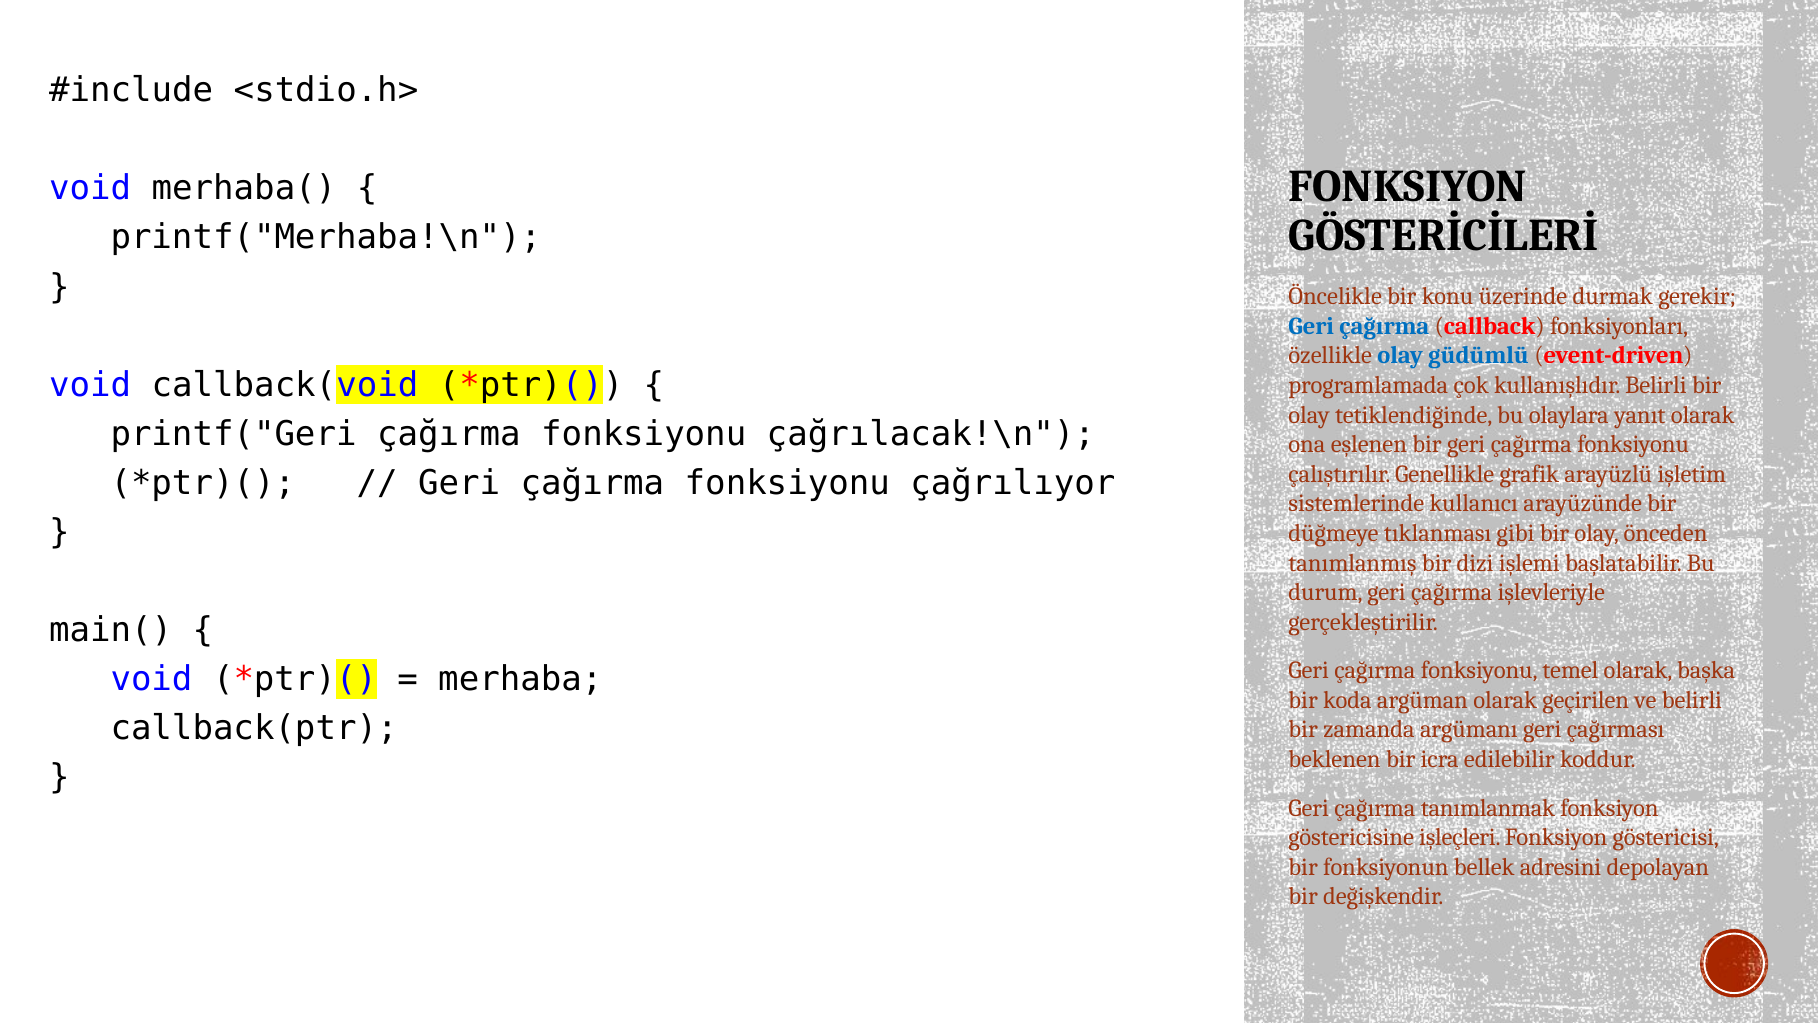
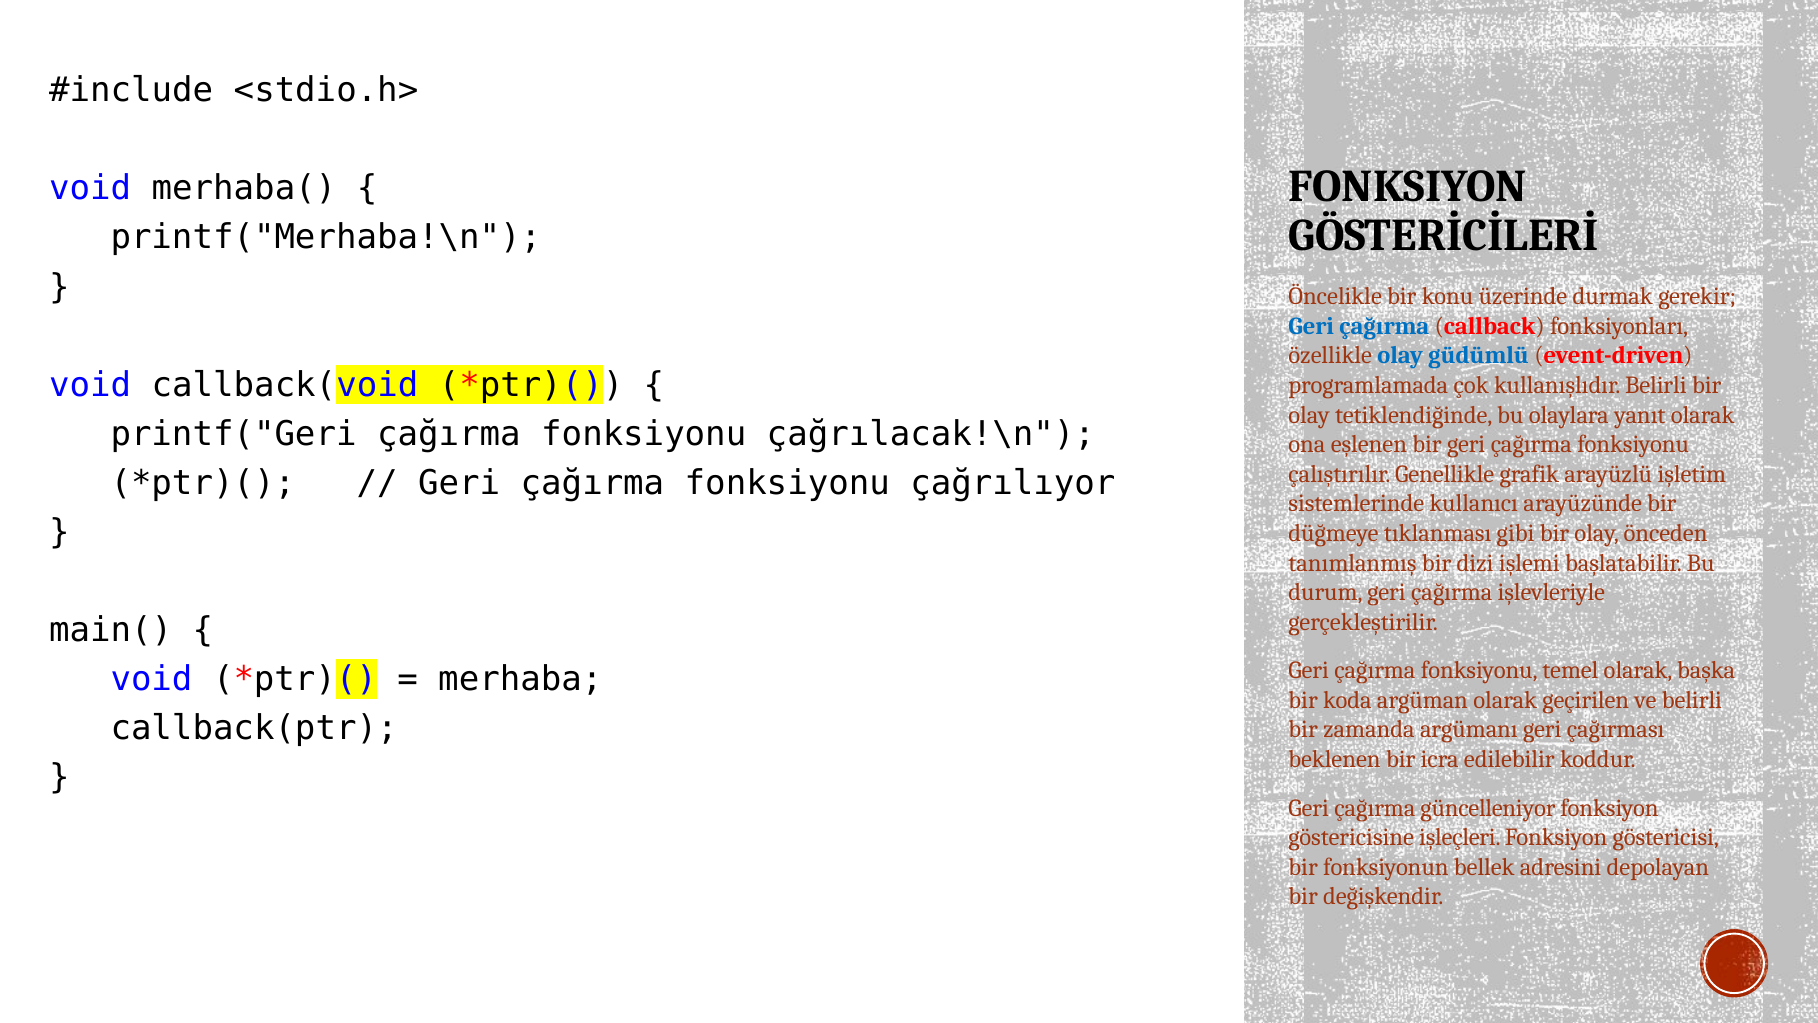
tanımlanmak: tanımlanmak -> güncelleniyor
